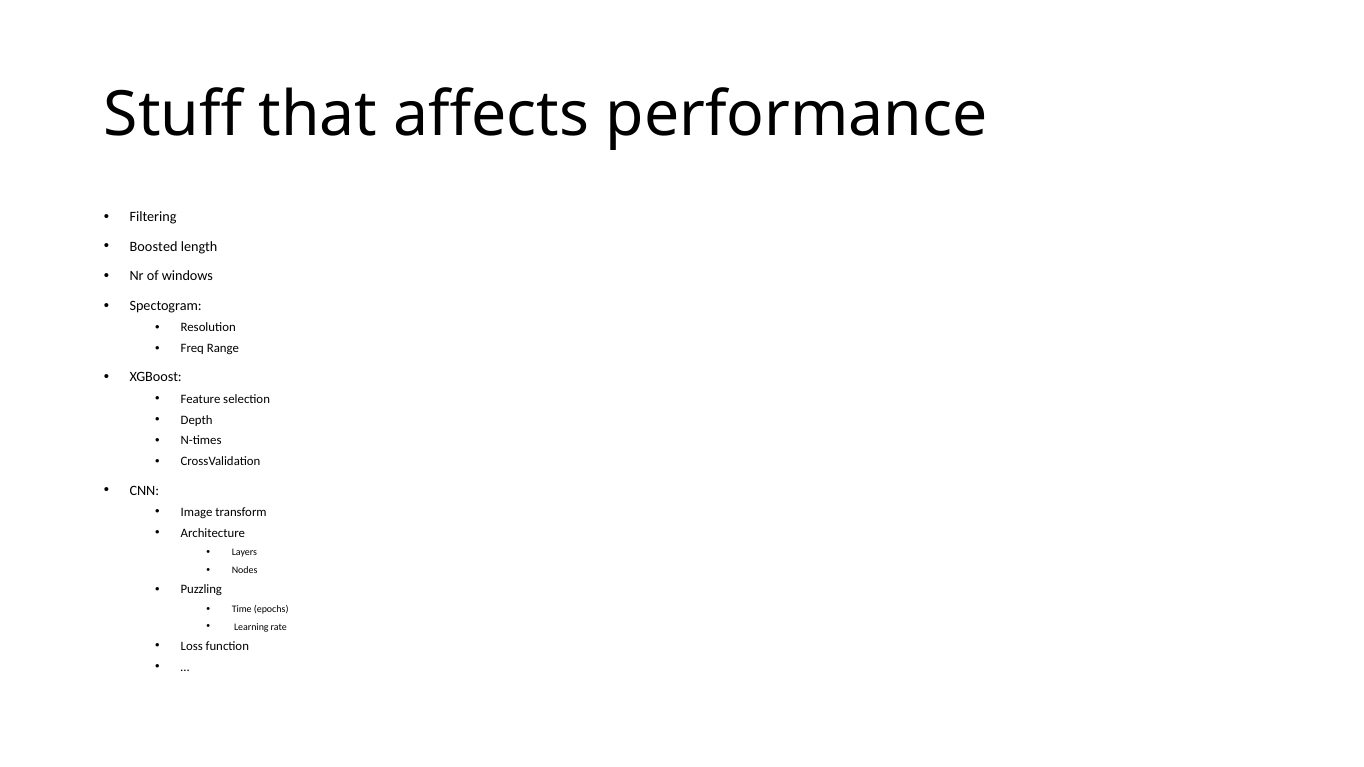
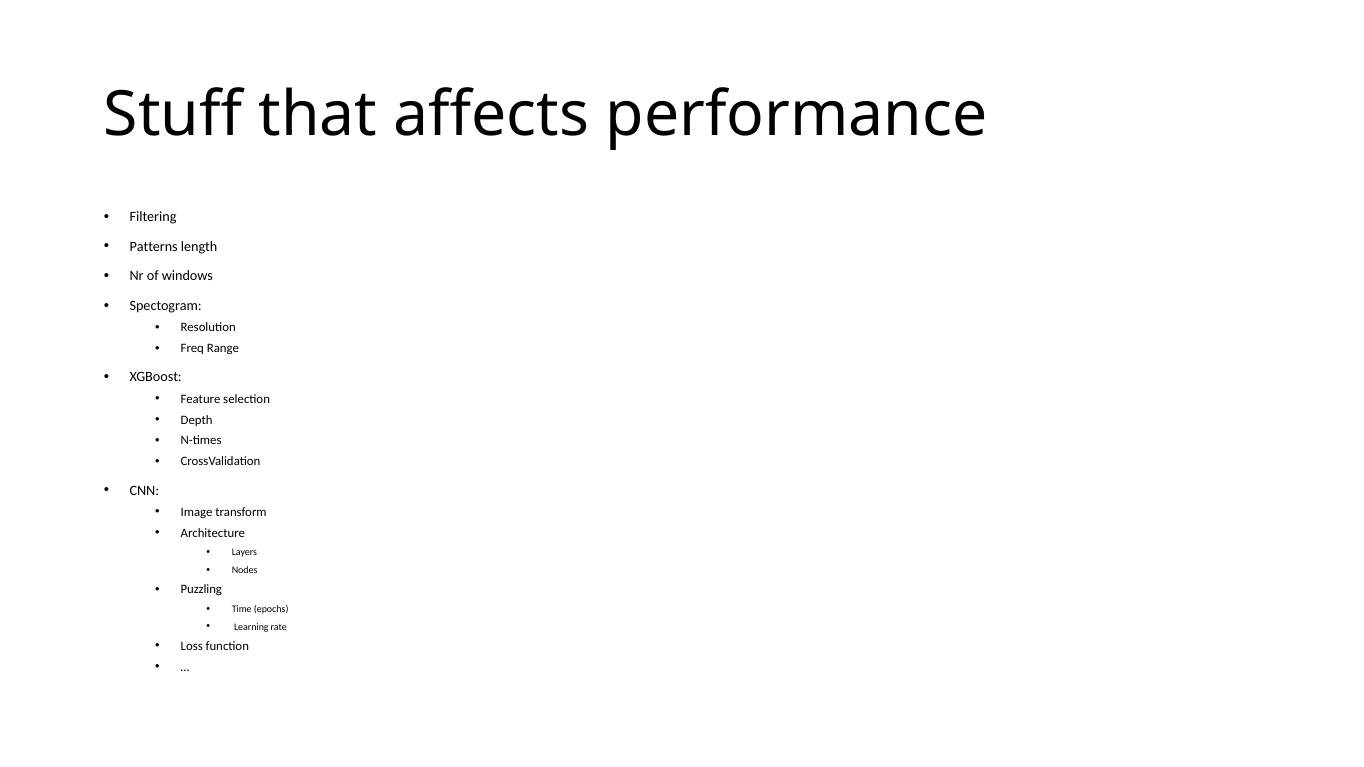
Boosted: Boosted -> Patterns
